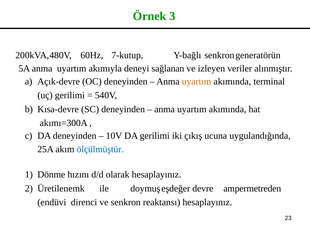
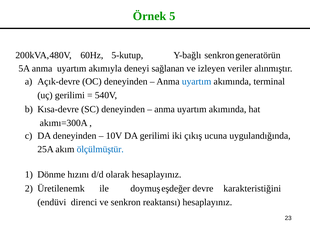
3: 3 -> 5
7-kutup: 7-kutup -> 5-kutup
uyartım at (197, 82) colour: orange -> blue
ampermetreden: ampermetreden -> karakteristiğini
